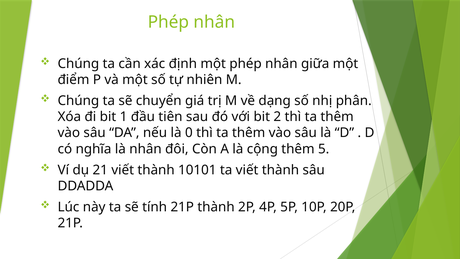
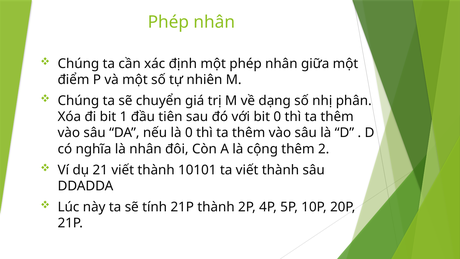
bit 2: 2 -> 0
5: 5 -> 2
